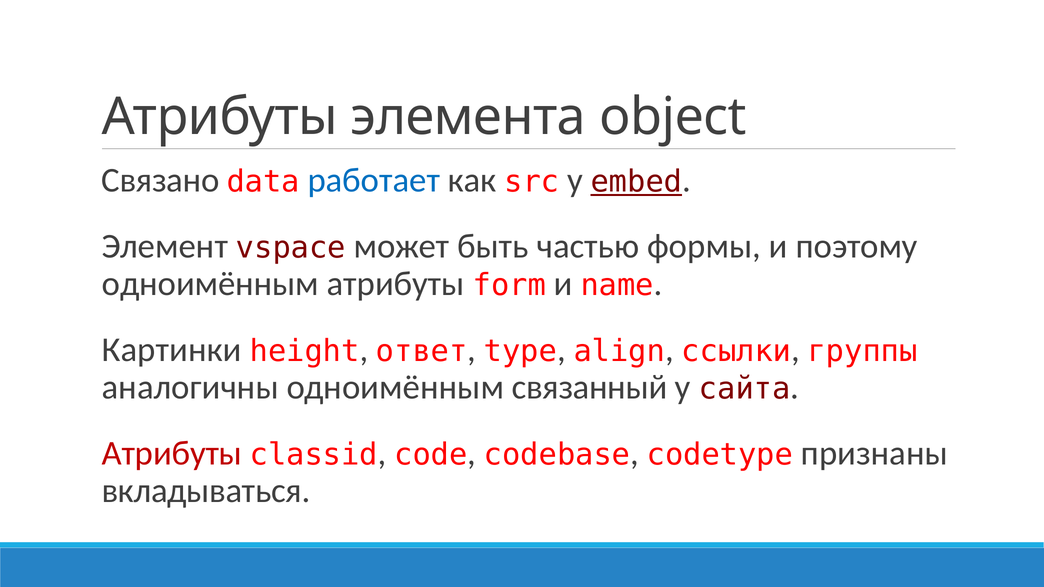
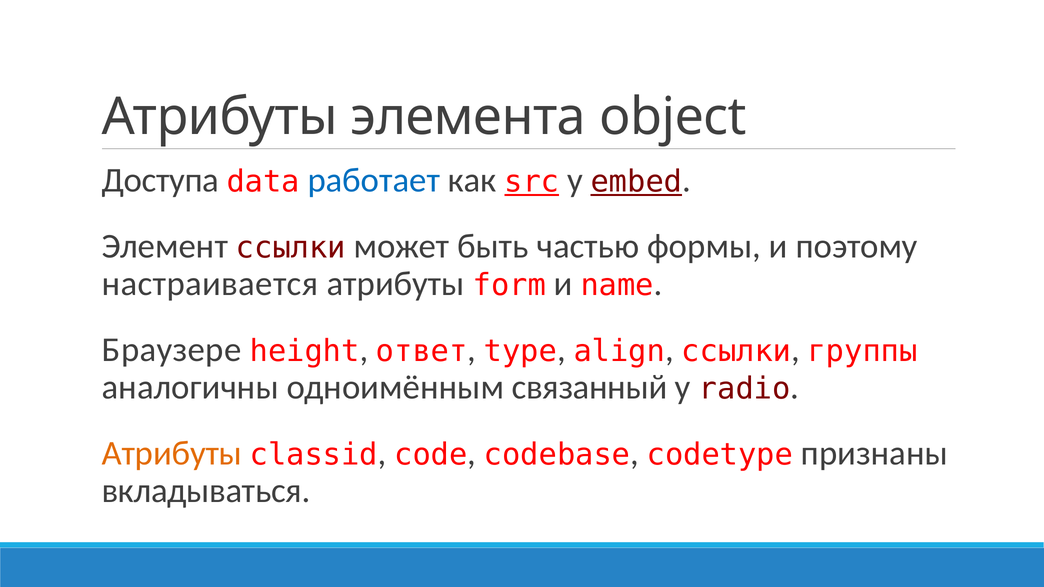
Связано: Связано -> Доступа
src underline: none -> present
Элемент vspace: vspace -> ссылки
одноимённым at (210, 284): одноимённым -> настраивается
Картинки: Картинки -> Браузере
сайта: сайта -> radio
Атрибуты at (172, 454) colour: red -> orange
